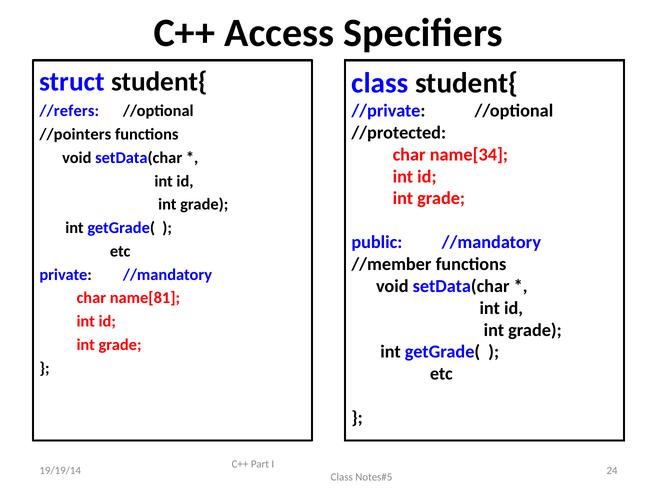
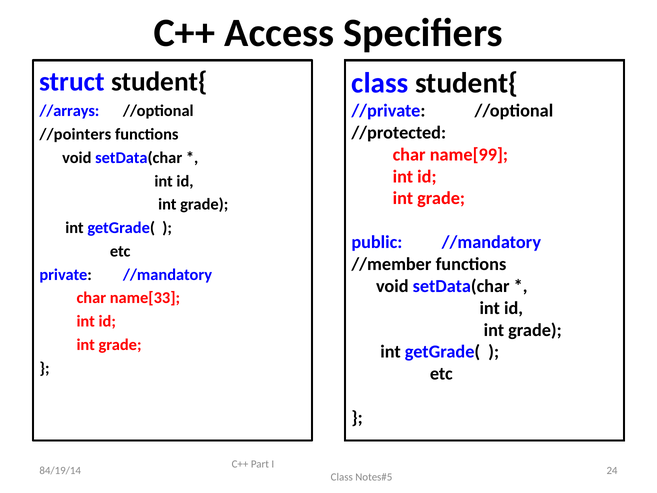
//refers: //refers -> //arrays
name[34: name[34 -> name[99
name[81: name[81 -> name[33
19/19/14: 19/19/14 -> 84/19/14
